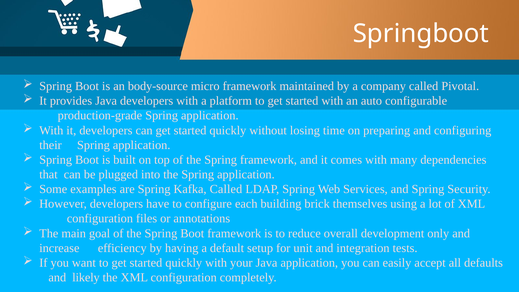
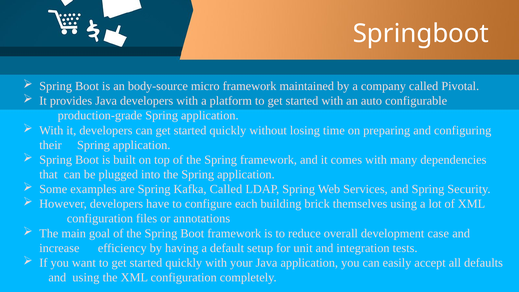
only: only -> case
and likely: likely -> using
